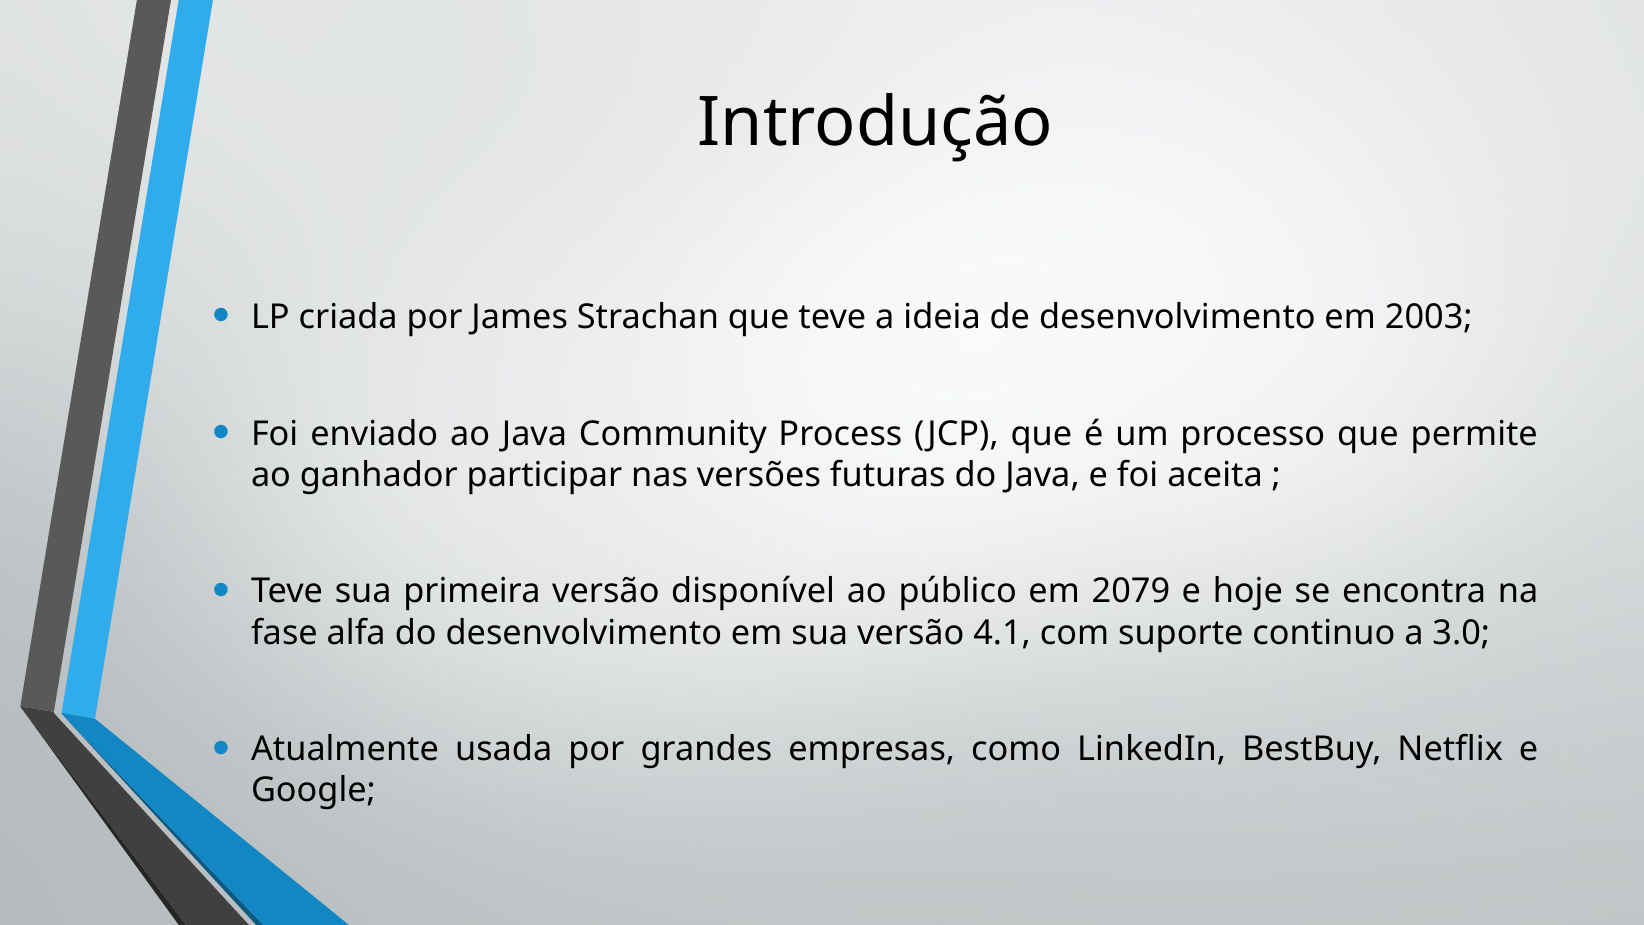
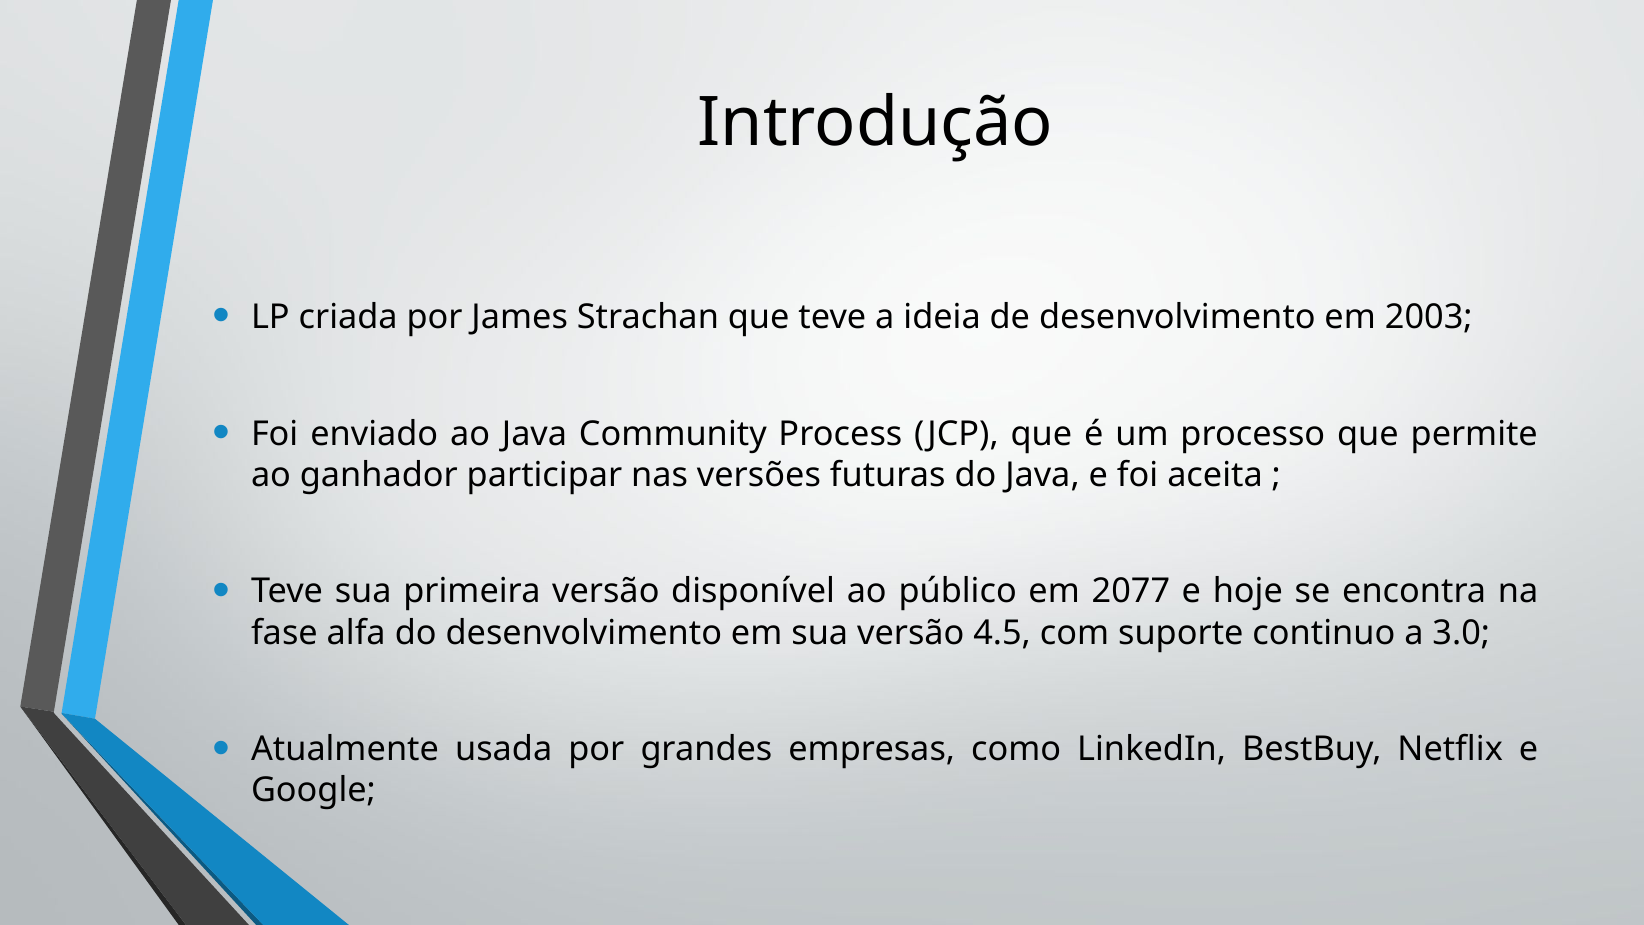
2079: 2079 -> 2077
4.1: 4.1 -> 4.5
